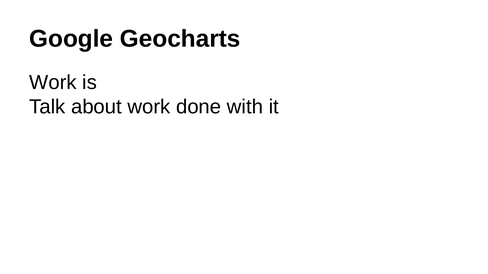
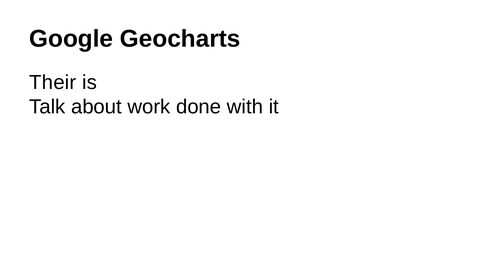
Work at (53, 83): Work -> Their
